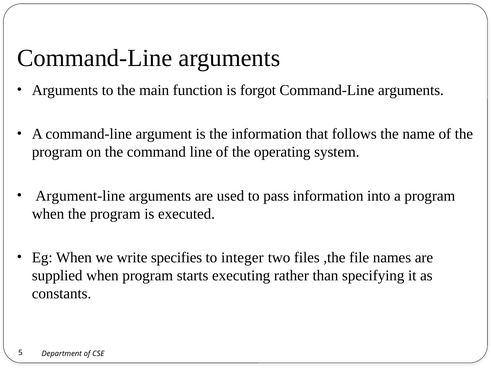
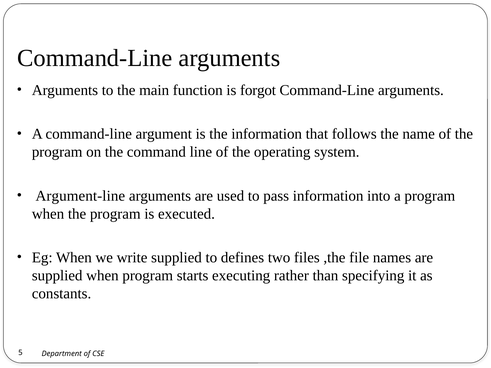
write specifies: specifies -> supplied
integer: integer -> defines
